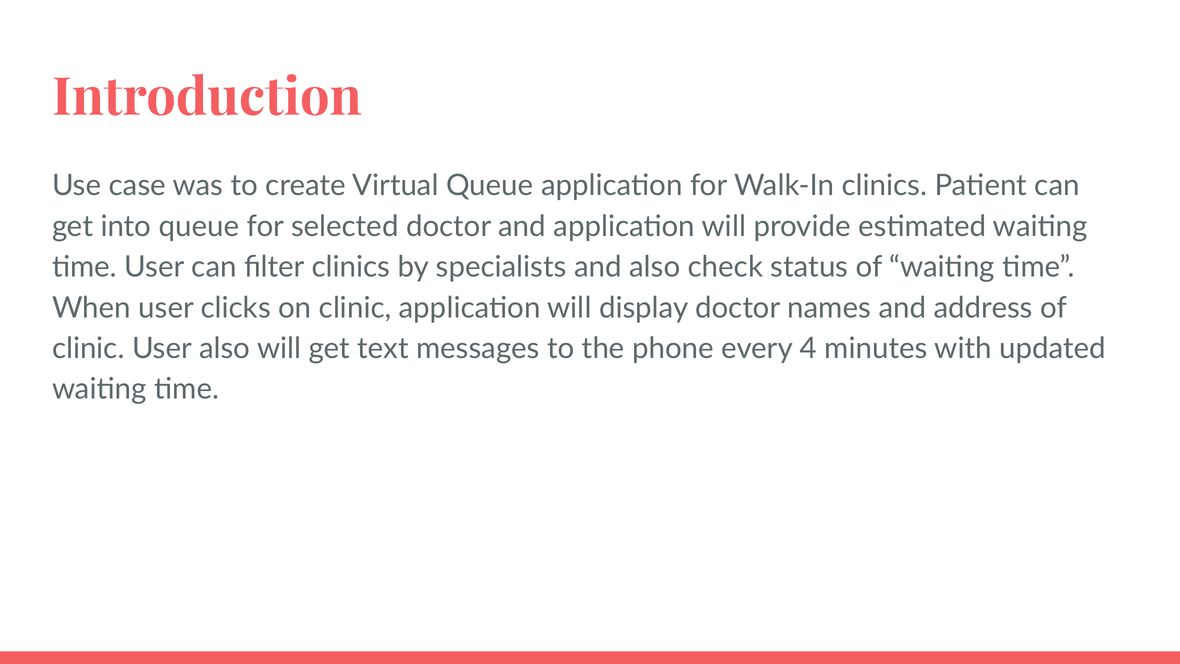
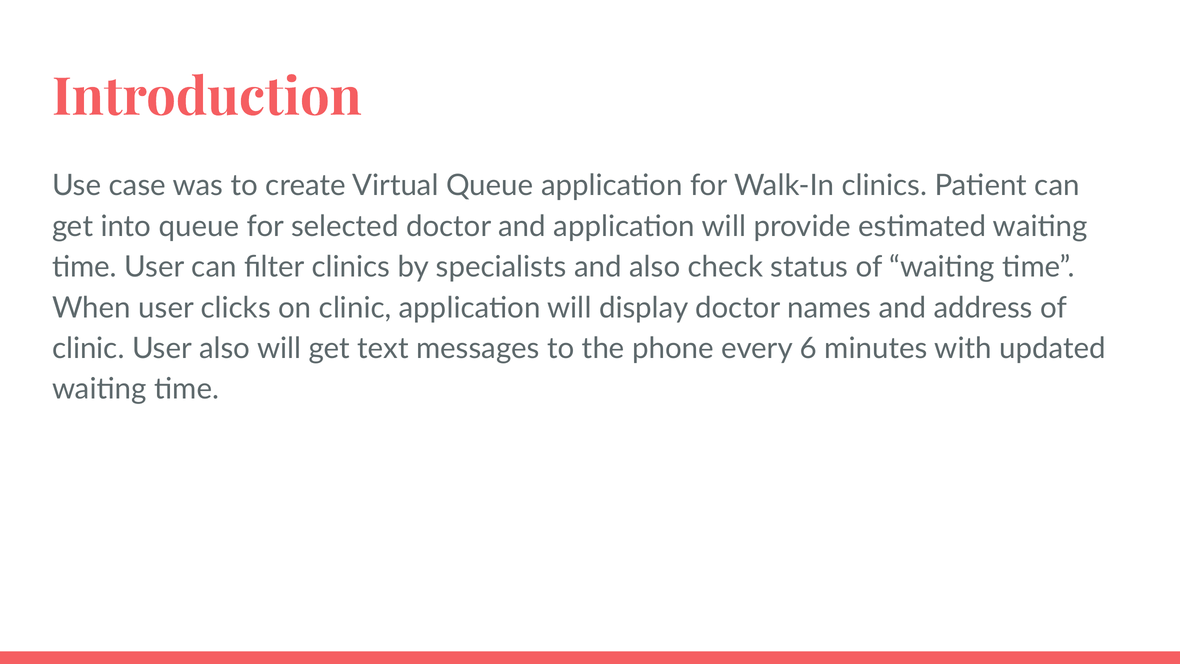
4: 4 -> 6
